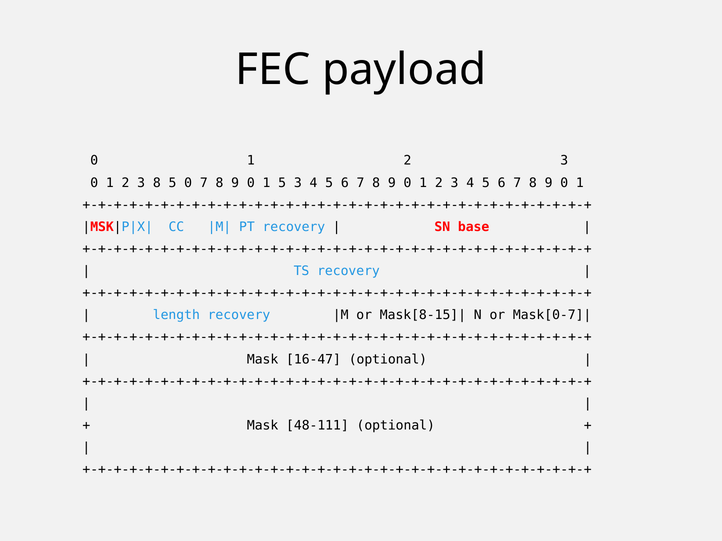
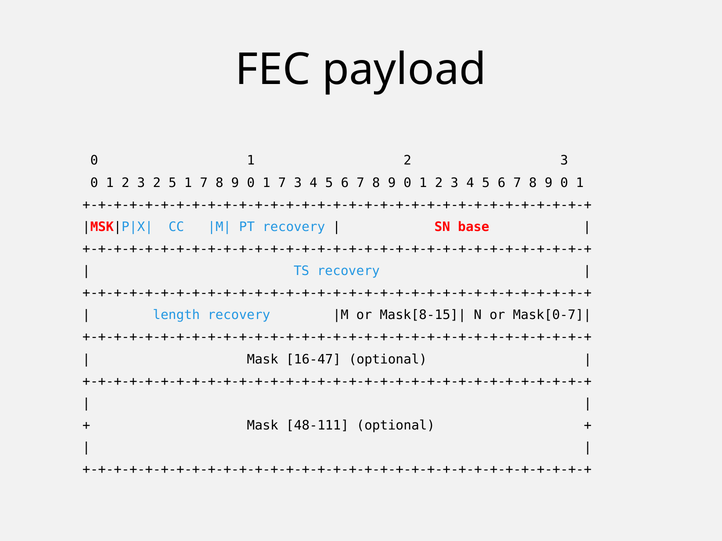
3 8: 8 -> 2
5 0: 0 -> 1
0 1 5: 5 -> 7
